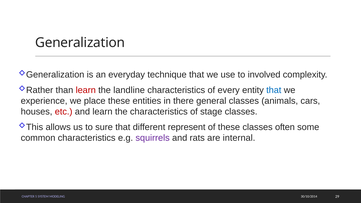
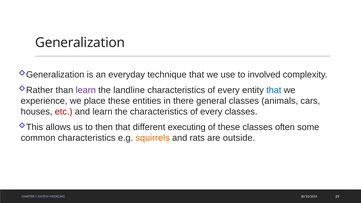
learn at (86, 90) colour: red -> purple
the characteristics of stage: stage -> every
sure: sure -> then
represent: represent -> executing
squirrels colour: purple -> orange
internal: internal -> outside
